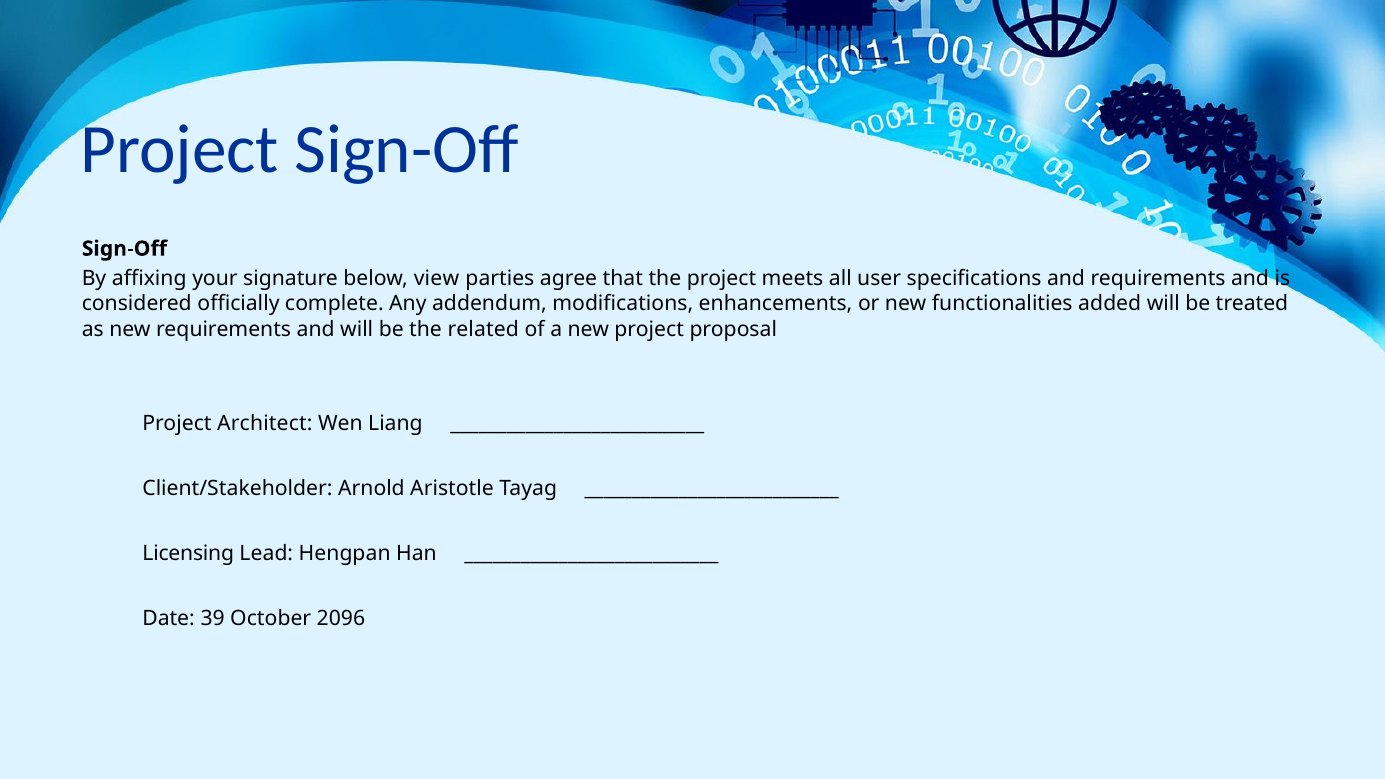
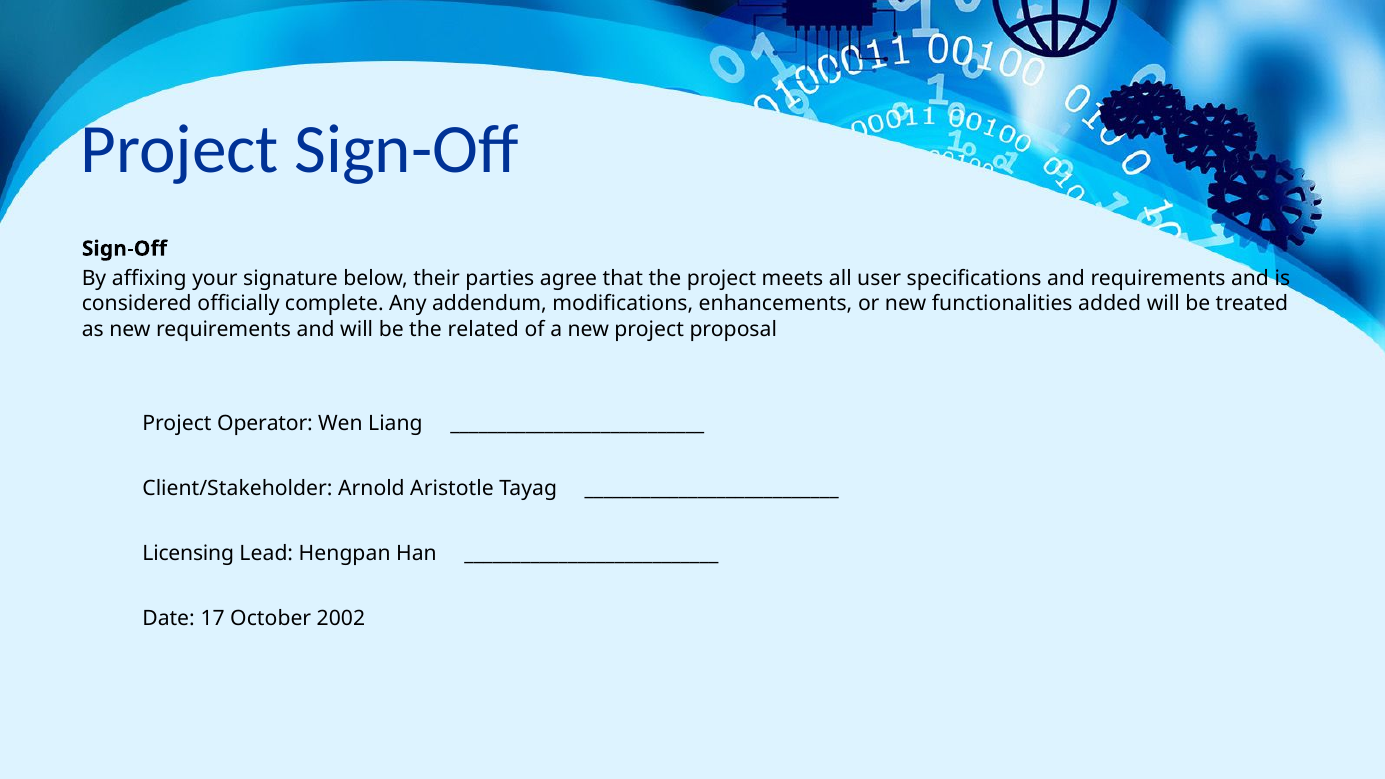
view: view -> their
Architect: Architect -> Operator
39: 39 -> 17
2096: 2096 -> 2002
